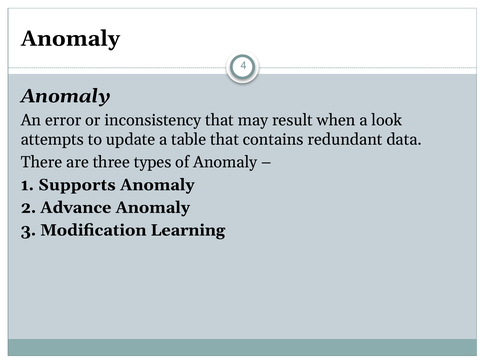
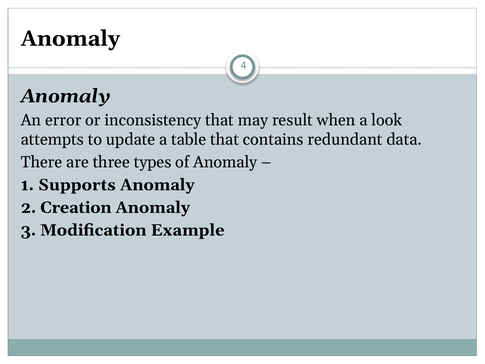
Advance: Advance -> Creation
Learning: Learning -> Example
